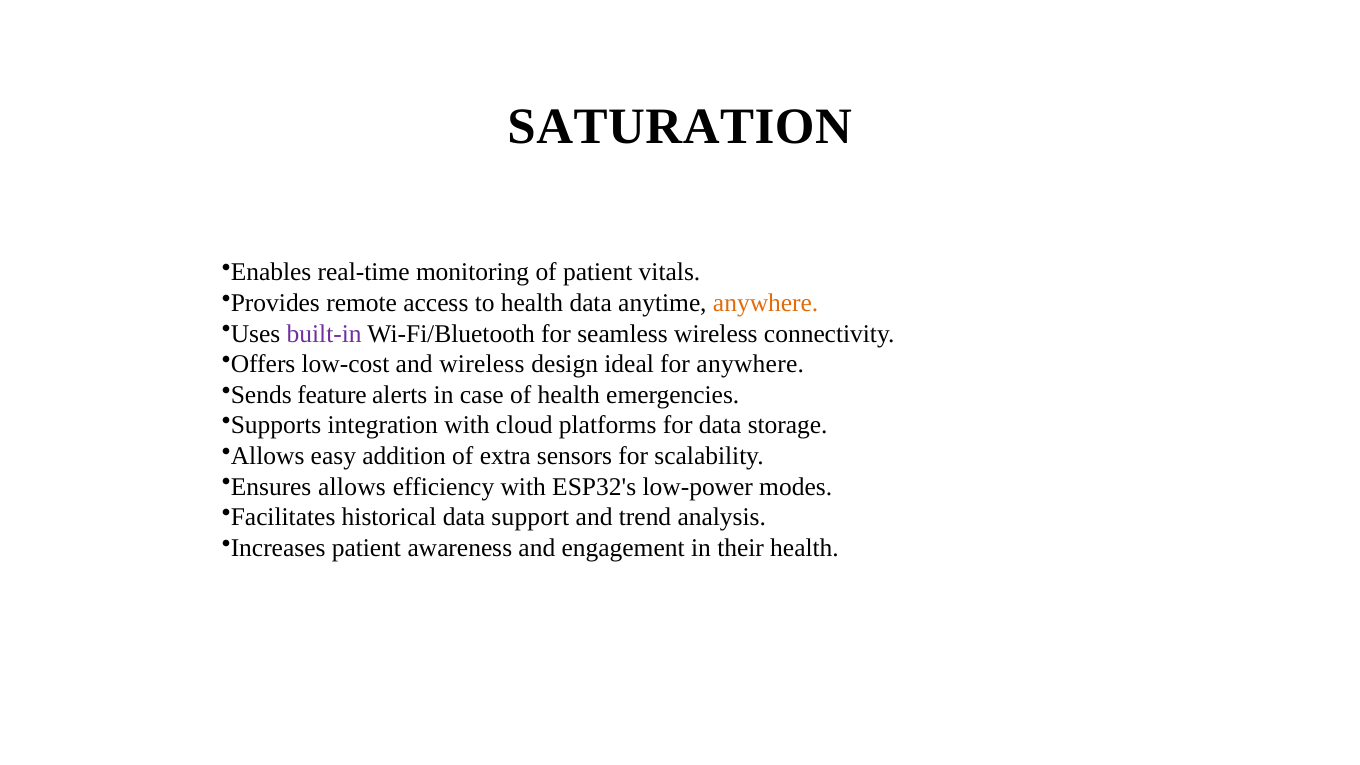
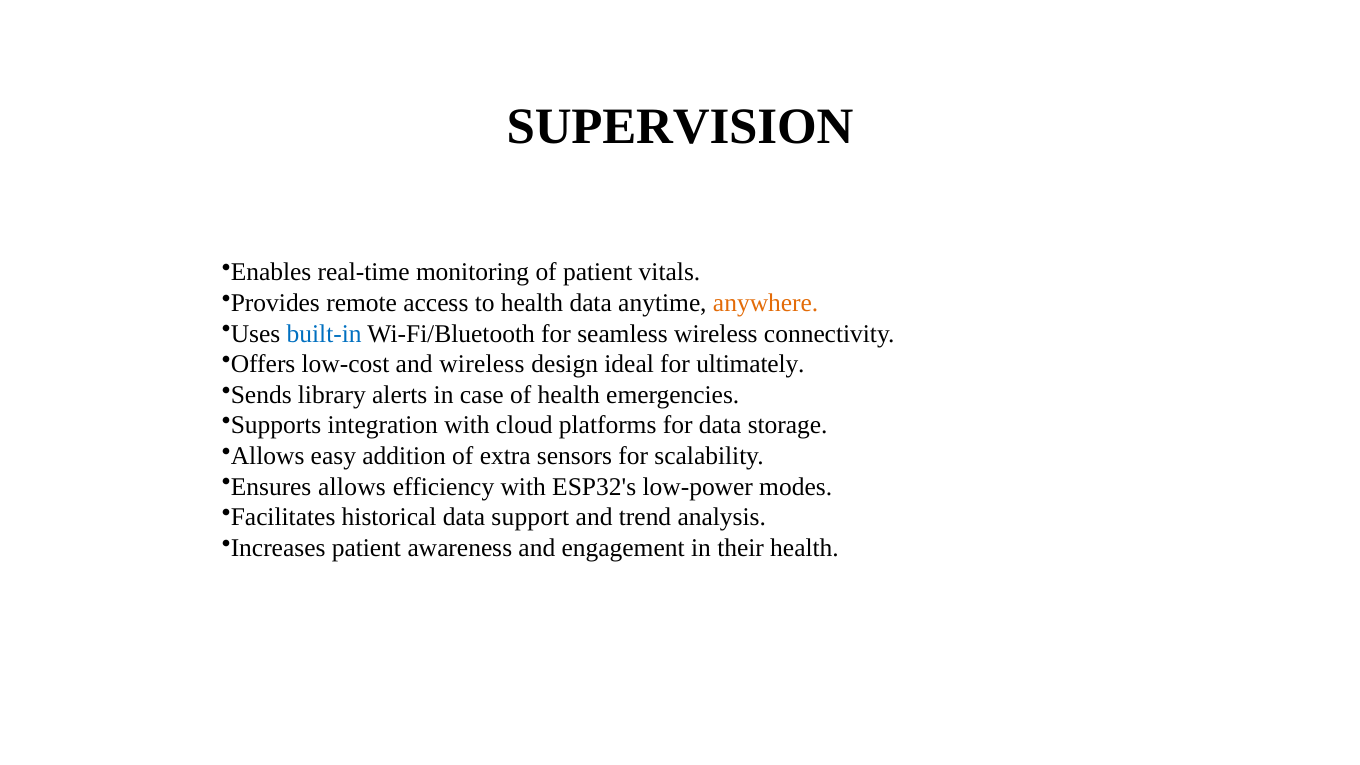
SATURATION: SATURATION -> SUPERVISION
built-in colour: purple -> blue
for anywhere: anywhere -> ultimately
feature: feature -> library
